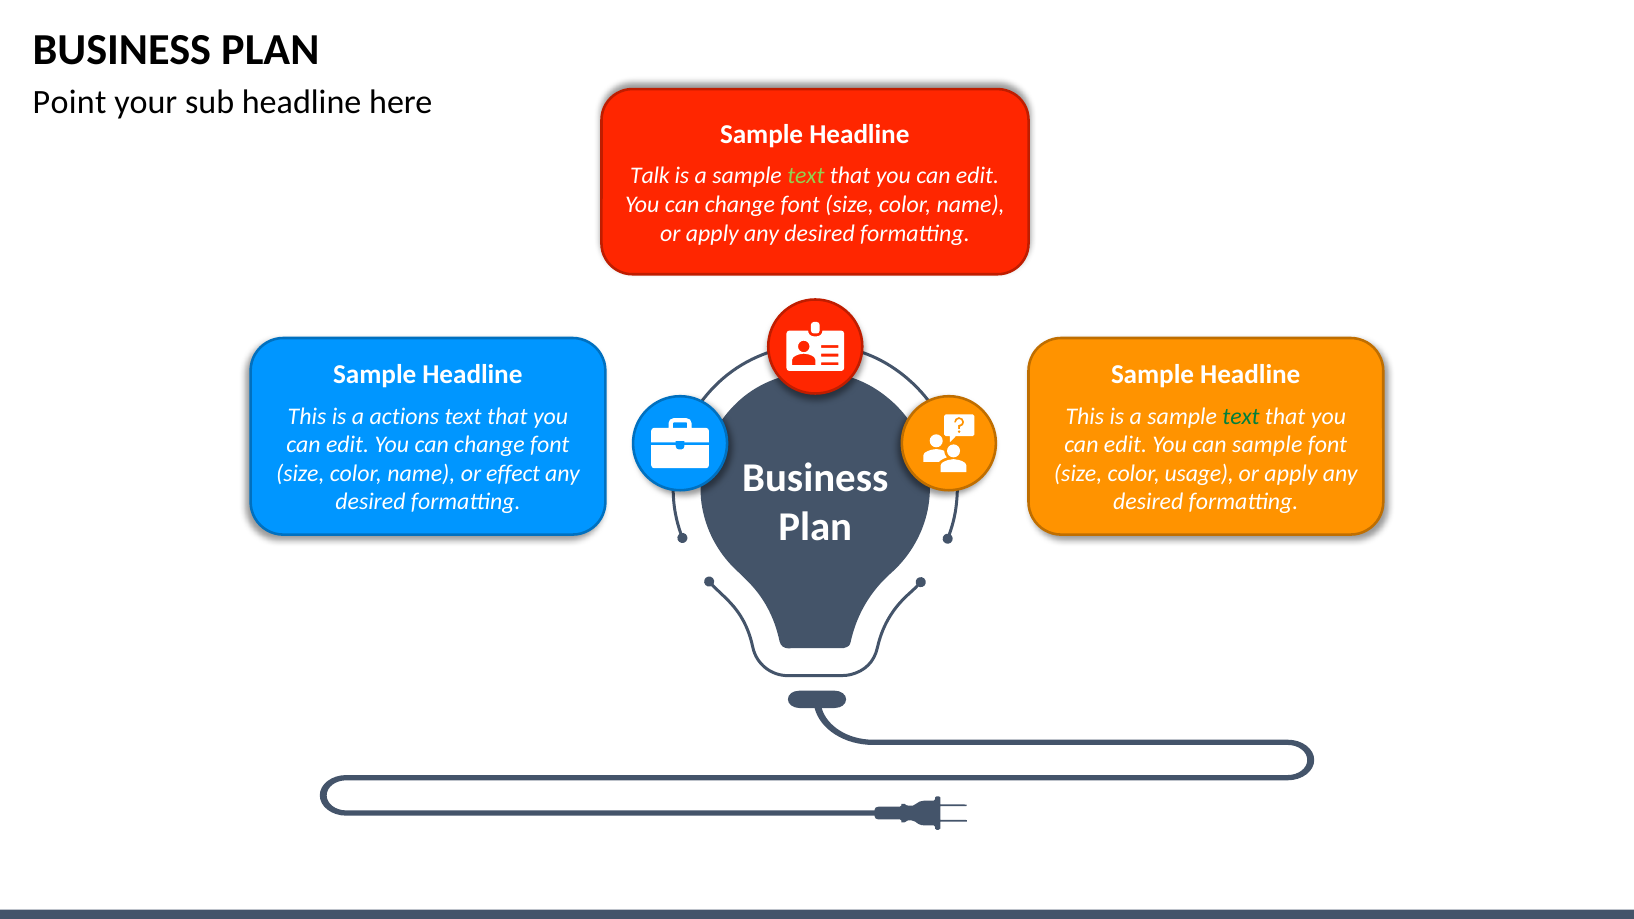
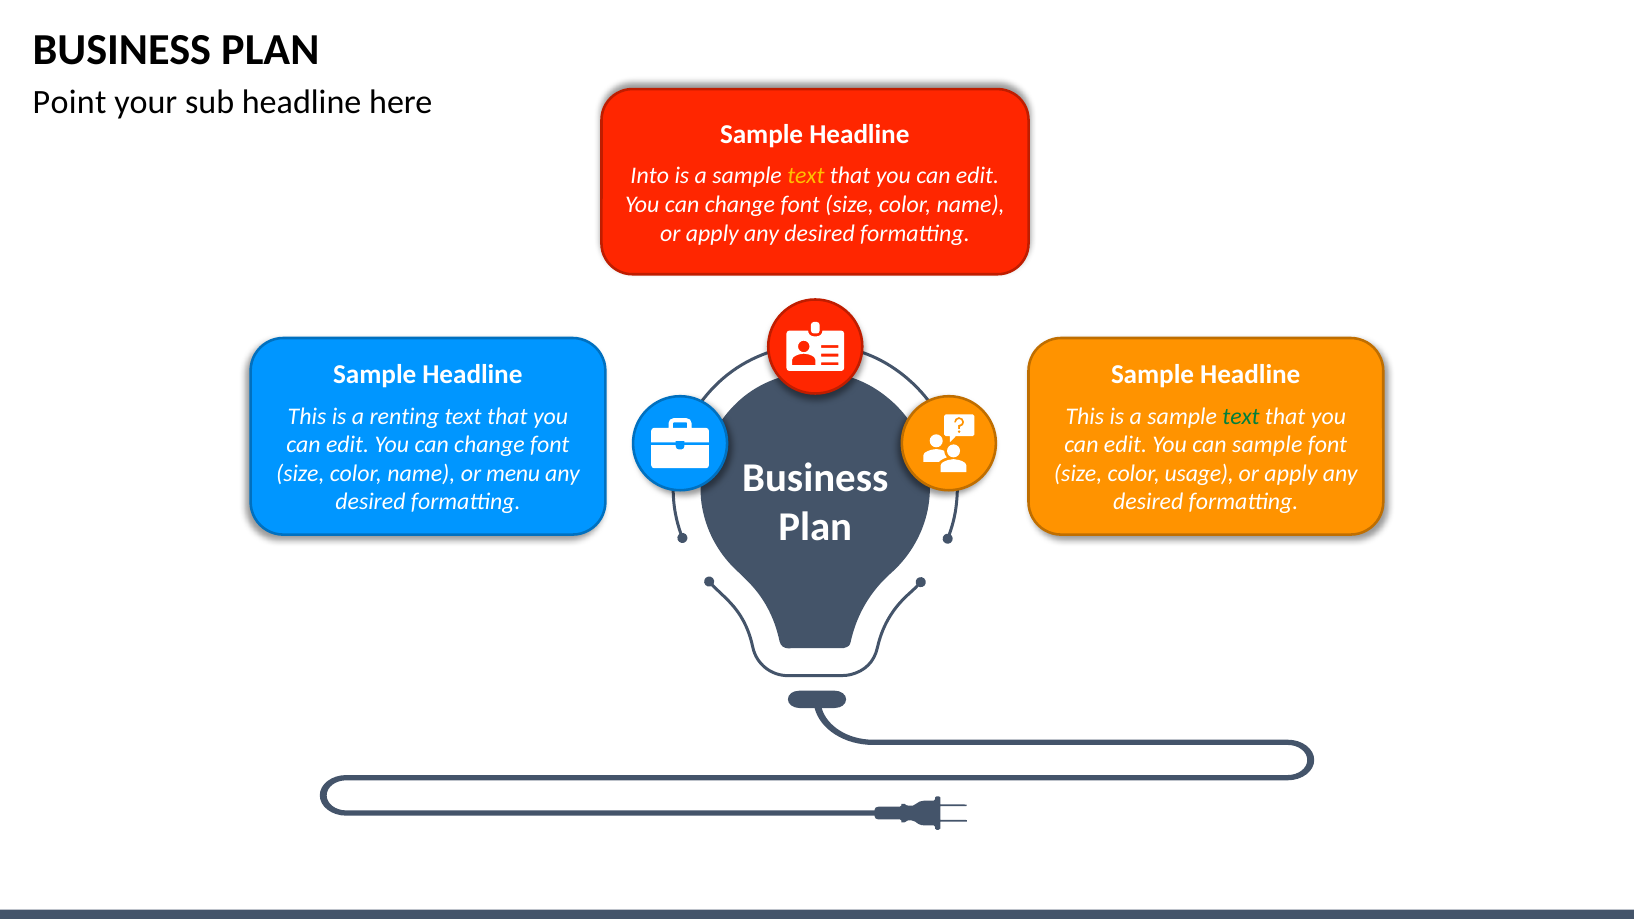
Talk: Talk -> Into
text at (806, 176) colour: light green -> yellow
actions: actions -> renting
effect: effect -> menu
